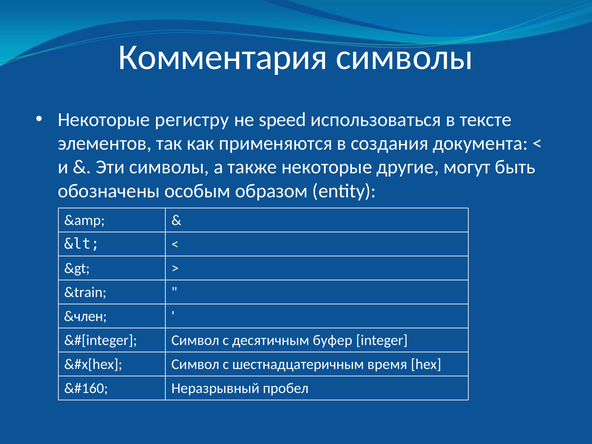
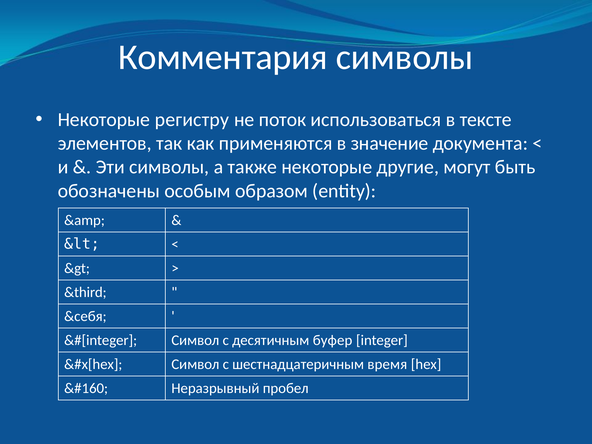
speed: speed -> поток
создания: создания -> значение
&train: &train -> &third
&член: &член -> &себя
